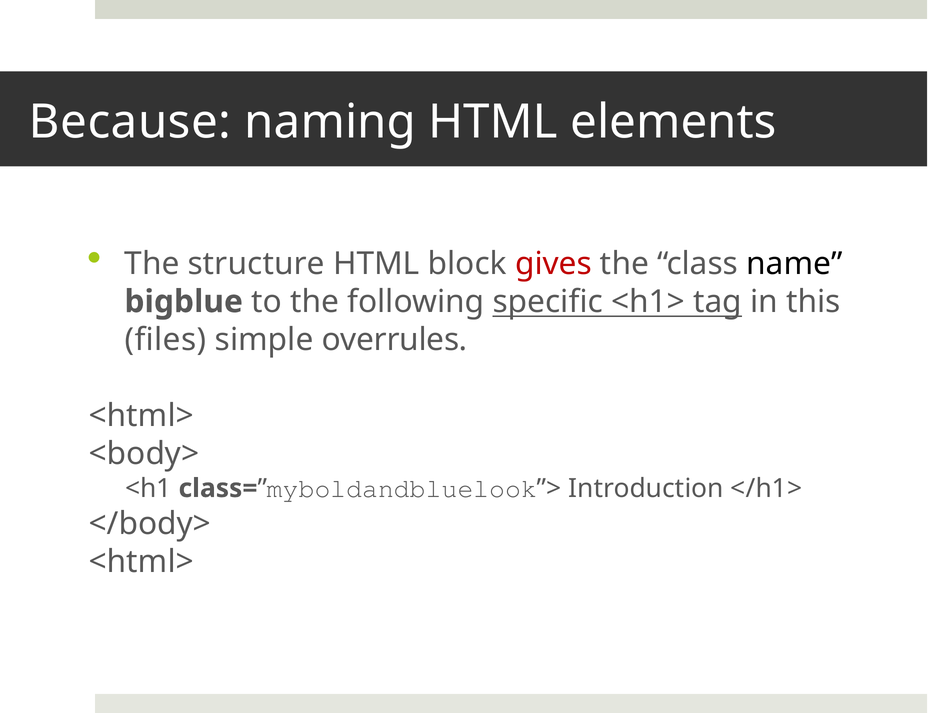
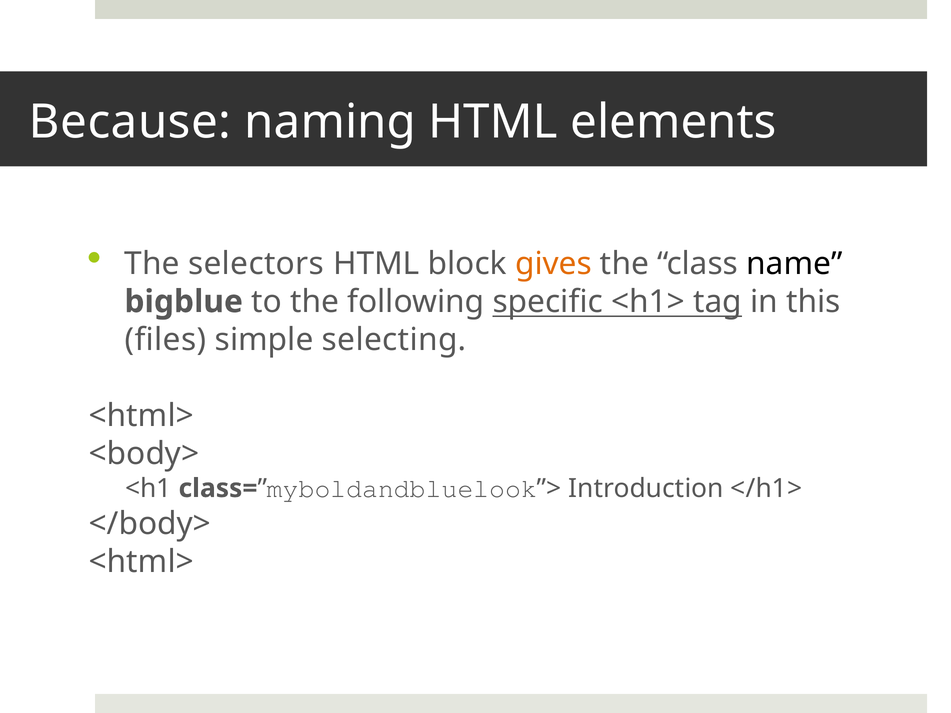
structure: structure -> selectors
gives colour: red -> orange
overrules: overrules -> selecting
